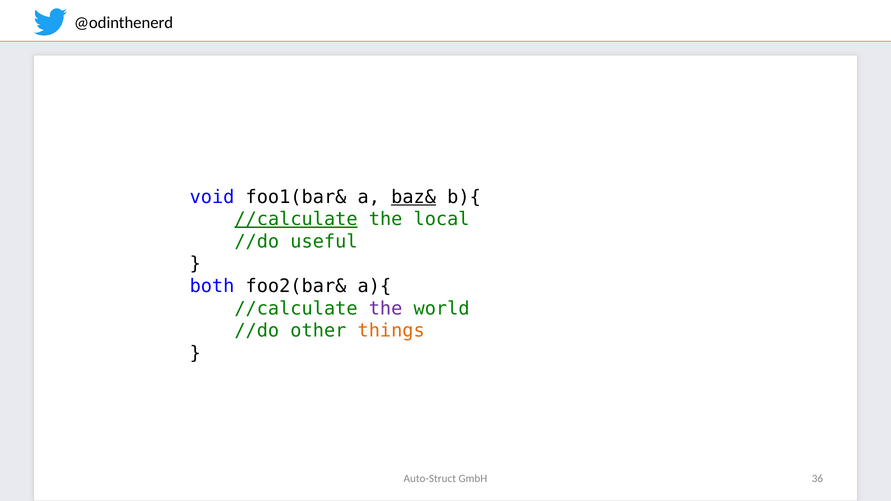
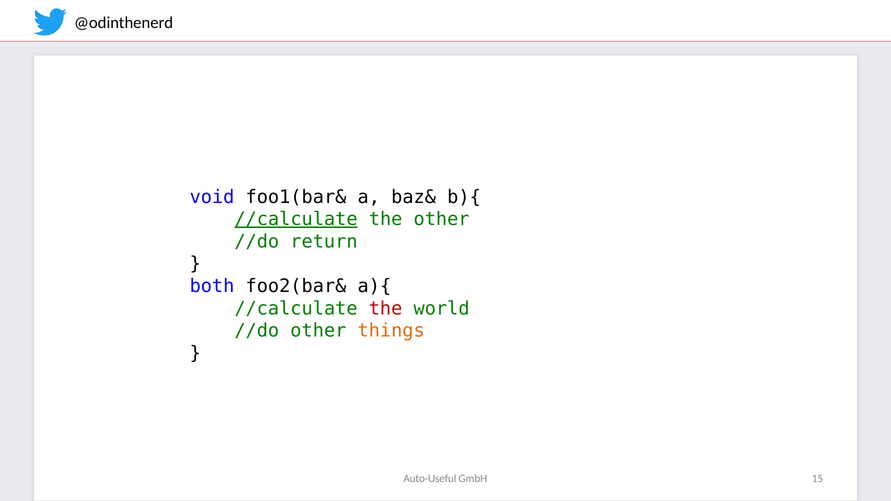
baz& underline: present -> none
the local: local -> other
useful: useful -> return
the at (386, 308) colour: purple -> red
Auto-Struct: Auto-Struct -> Auto-Useful
36: 36 -> 15
